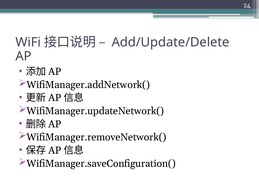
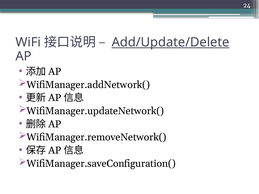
Add/Update/Delete underline: none -> present
